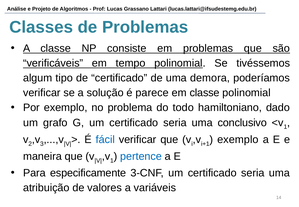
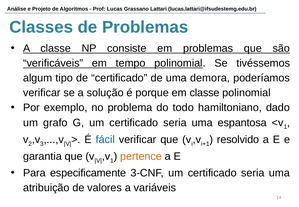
parece: parece -> porque
conclusivo: conclusivo -> espantosa
exemplo at (238, 140): exemplo -> resolvido
maneira: maneira -> garantia
pertence colour: blue -> orange
